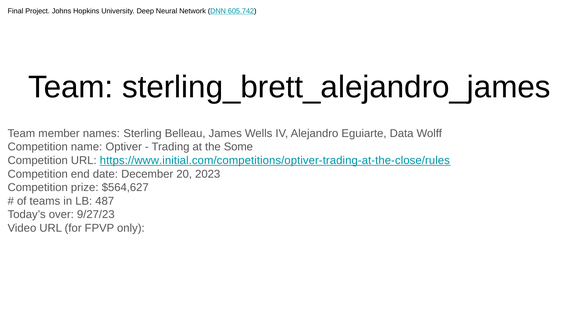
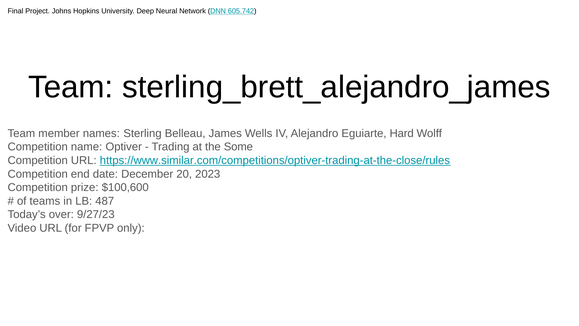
Data: Data -> Hard
https://www.initial.com/competitions/optiver-trading-at-the-close/rules: https://www.initial.com/competitions/optiver-trading-at-the-close/rules -> https://www.similar.com/competitions/optiver-trading-at-the-close/rules
$564,627: $564,627 -> $100,600
